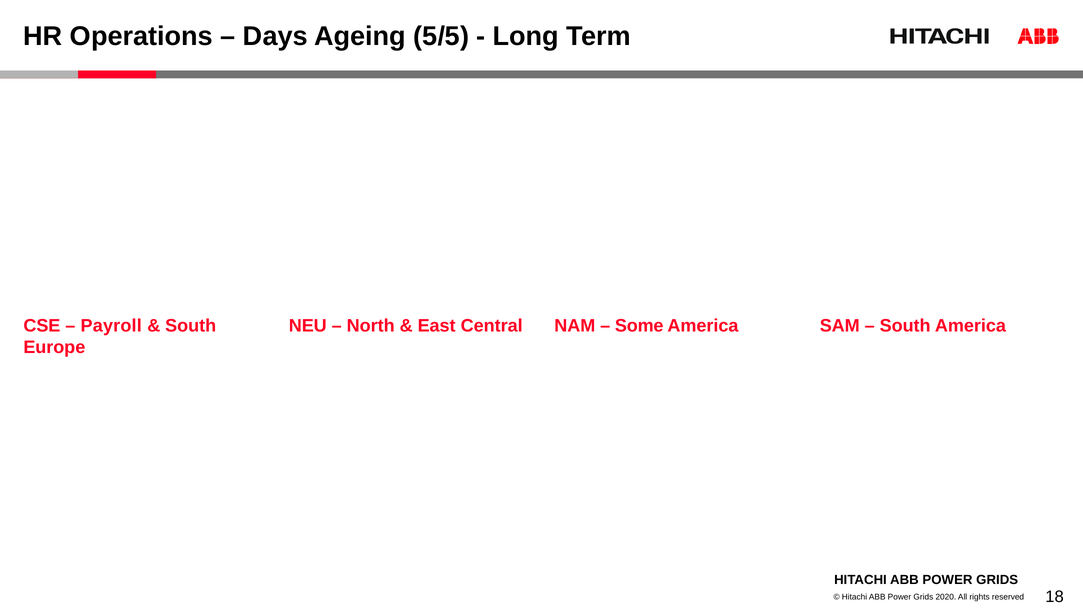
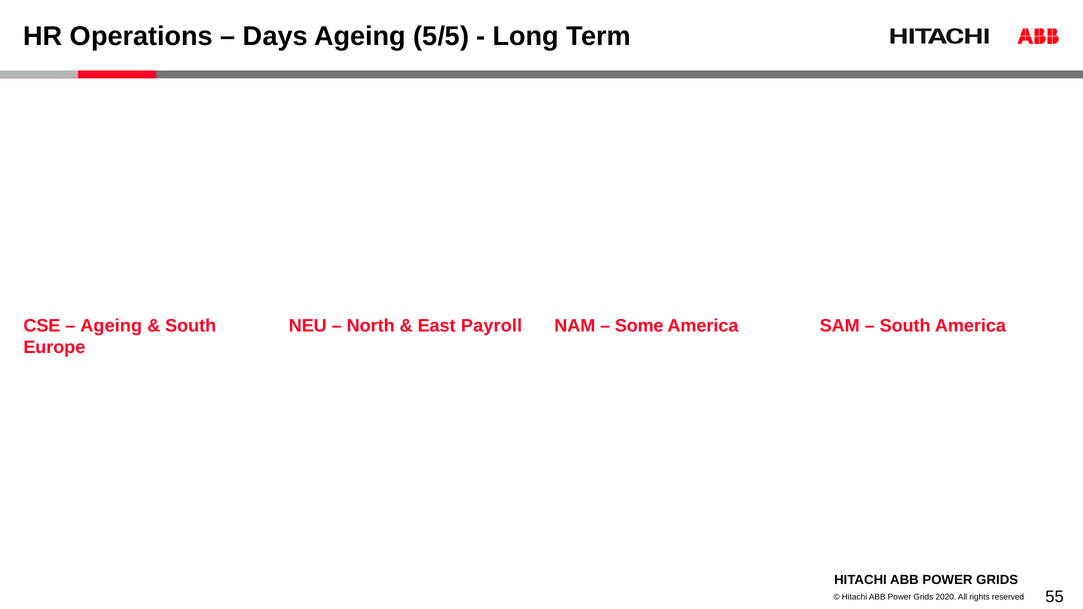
Payroll at (111, 326): Payroll -> Ageing
Central: Central -> Payroll
18: 18 -> 55
